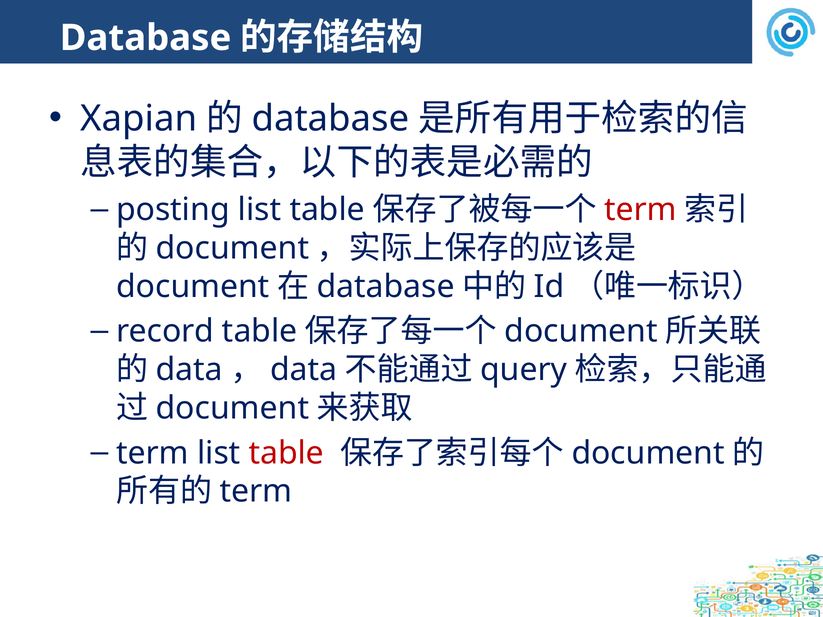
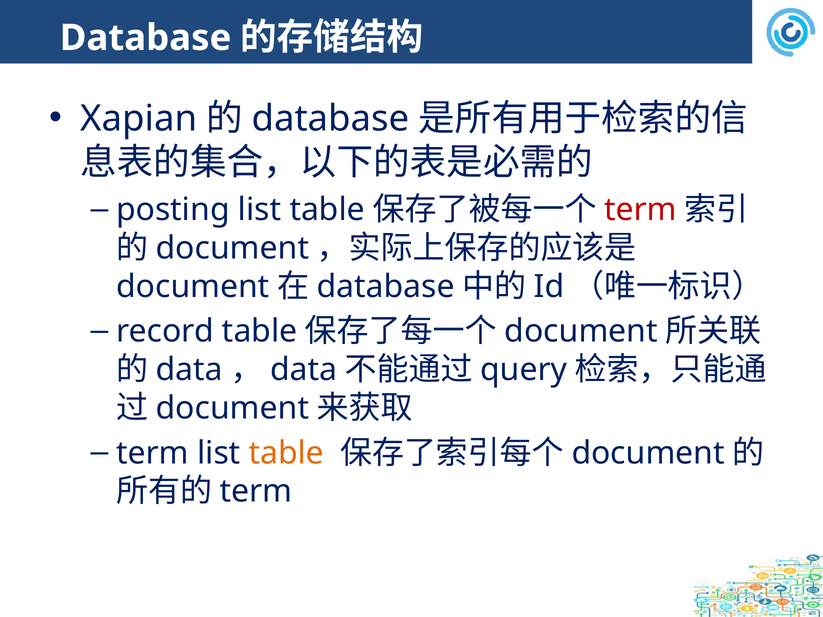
table at (286, 453) colour: red -> orange
